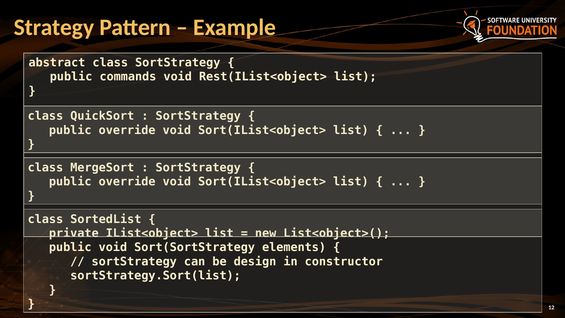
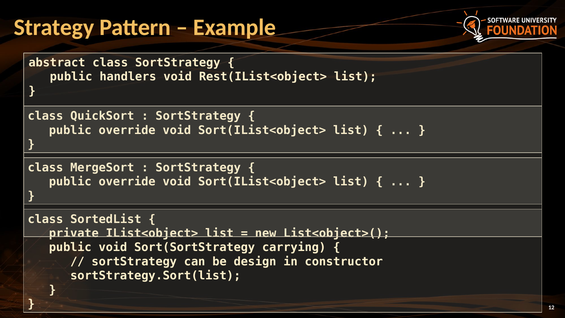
commands: commands -> handlers
elements: elements -> carrying
